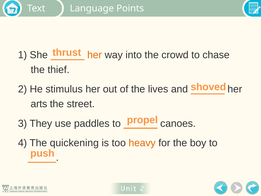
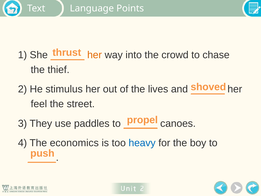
arts: arts -> feel
quickening: quickening -> economics
heavy colour: orange -> blue
